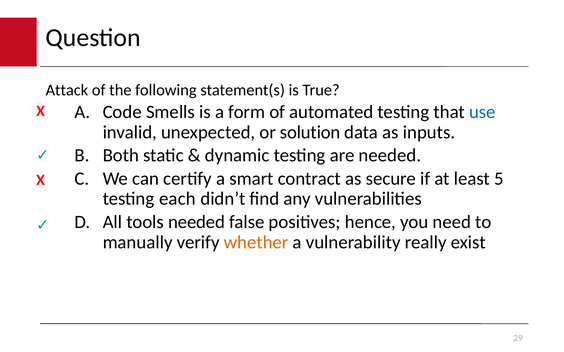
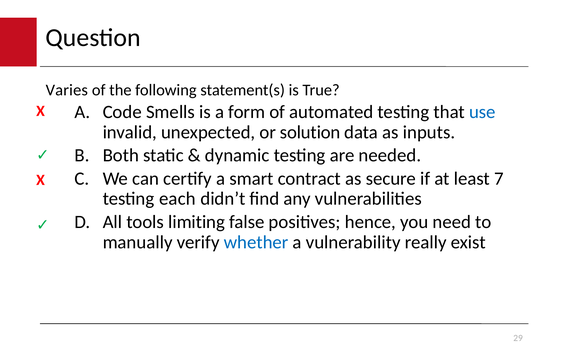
Attack: Attack -> Varies
5: 5 -> 7
tools needed: needed -> limiting
whether colour: orange -> blue
